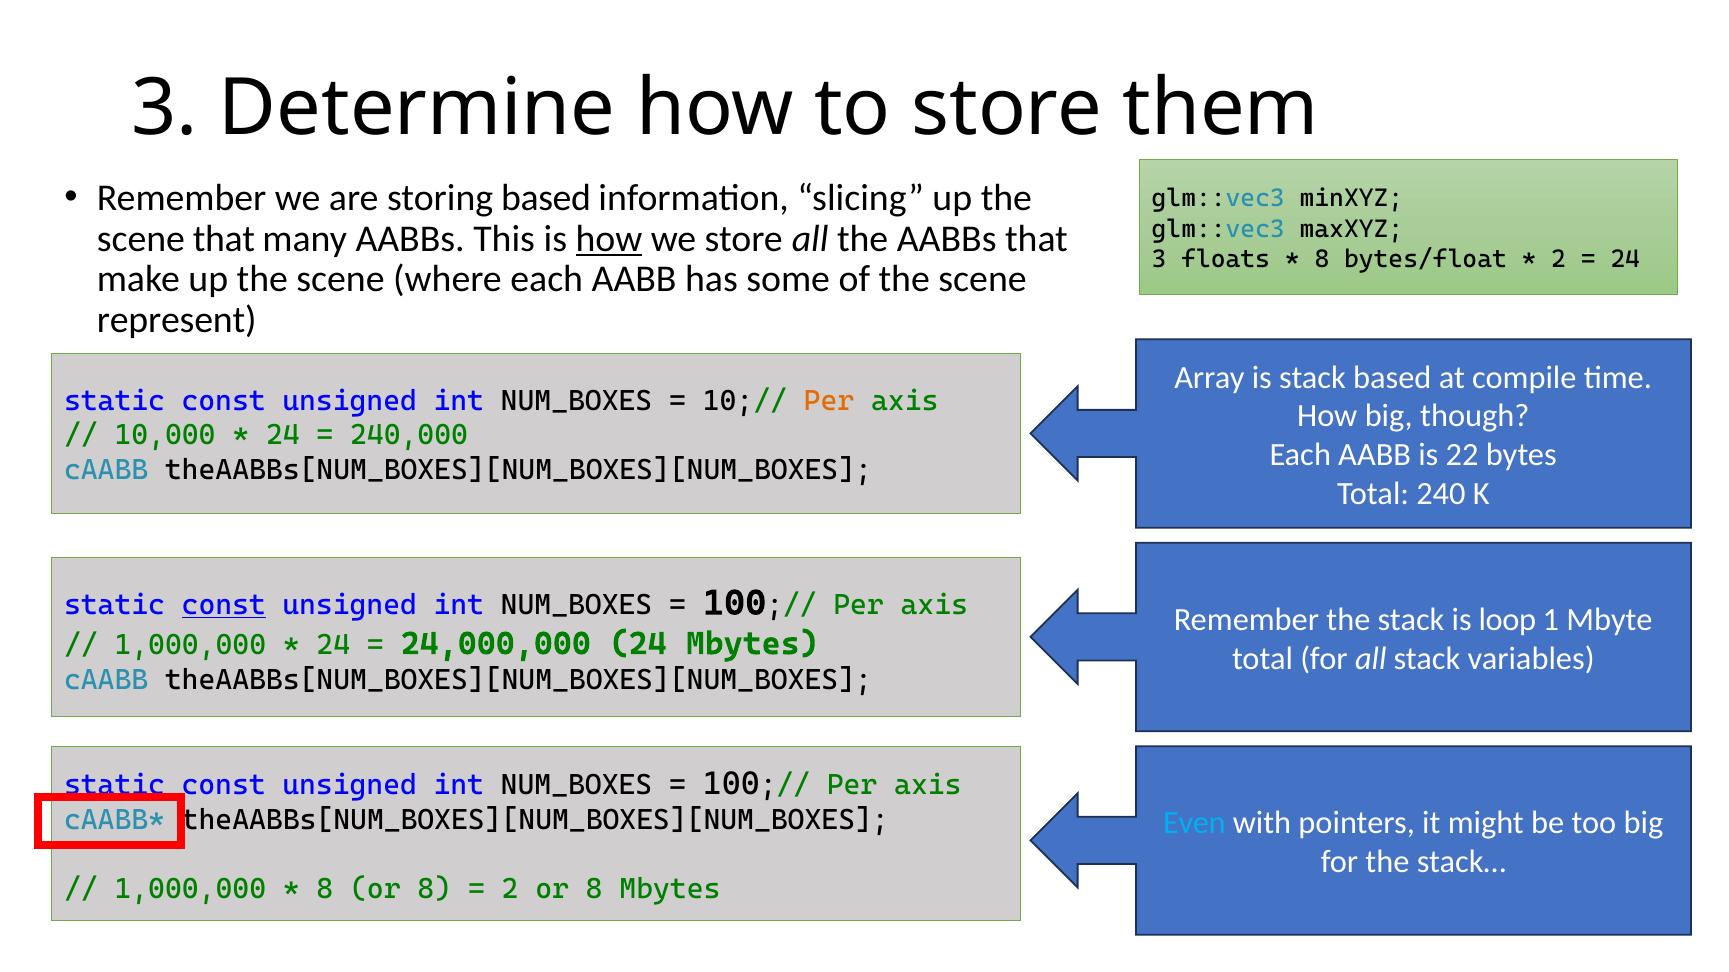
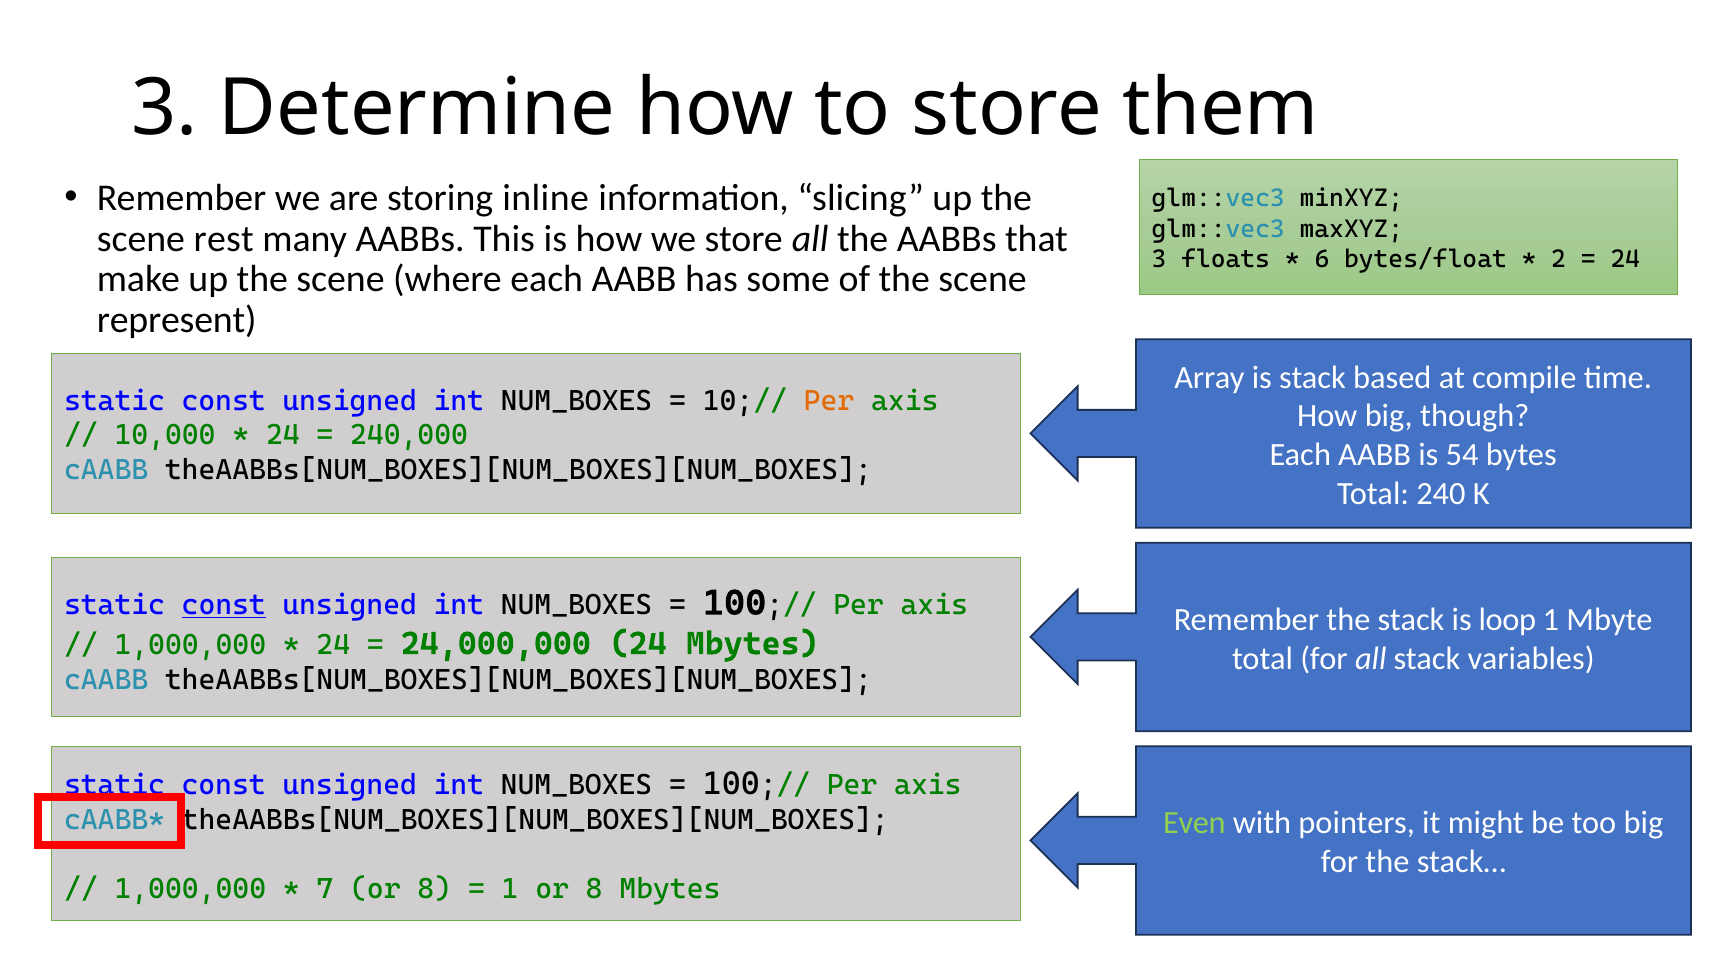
storing based: based -> inline
scene that: that -> rest
how at (609, 239) underline: present -> none
8 at (1322, 259): 8 -> 6
22: 22 -> 54
Even colour: light blue -> light green
8 at (325, 890): 8 -> 7
2 at (510, 890): 2 -> 1
